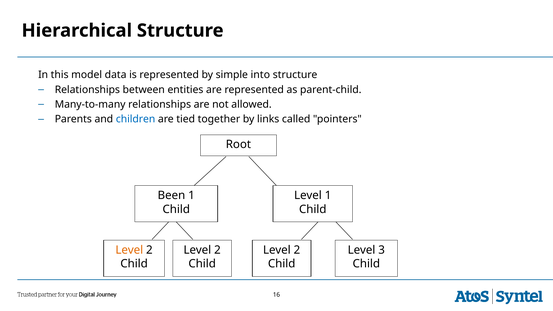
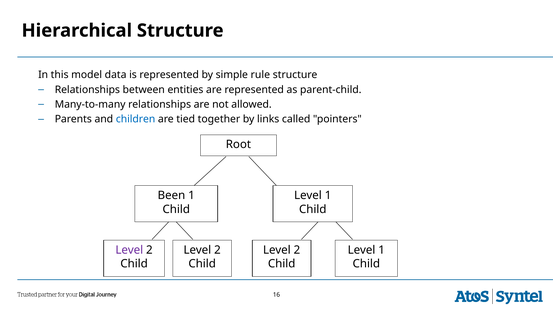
into: into -> rule
Level at (129, 250) colour: orange -> purple
3 at (382, 250): 3 -> 1
